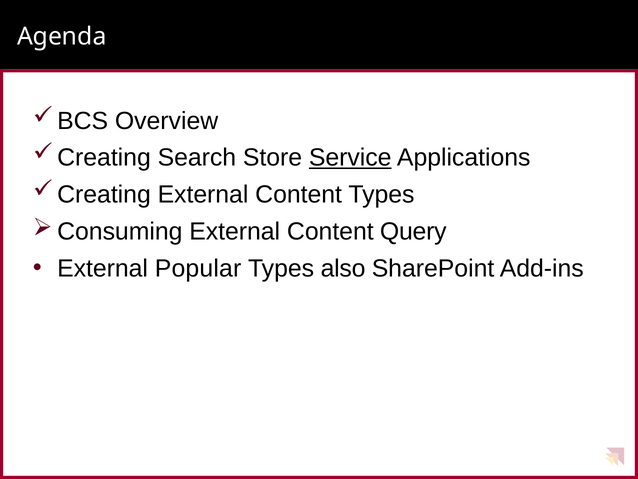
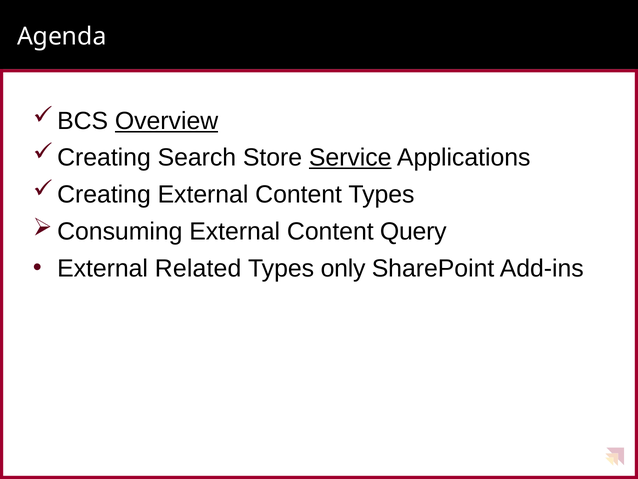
Overview underline: none -> present
Popular: Popular -> Related
also: also -> only
